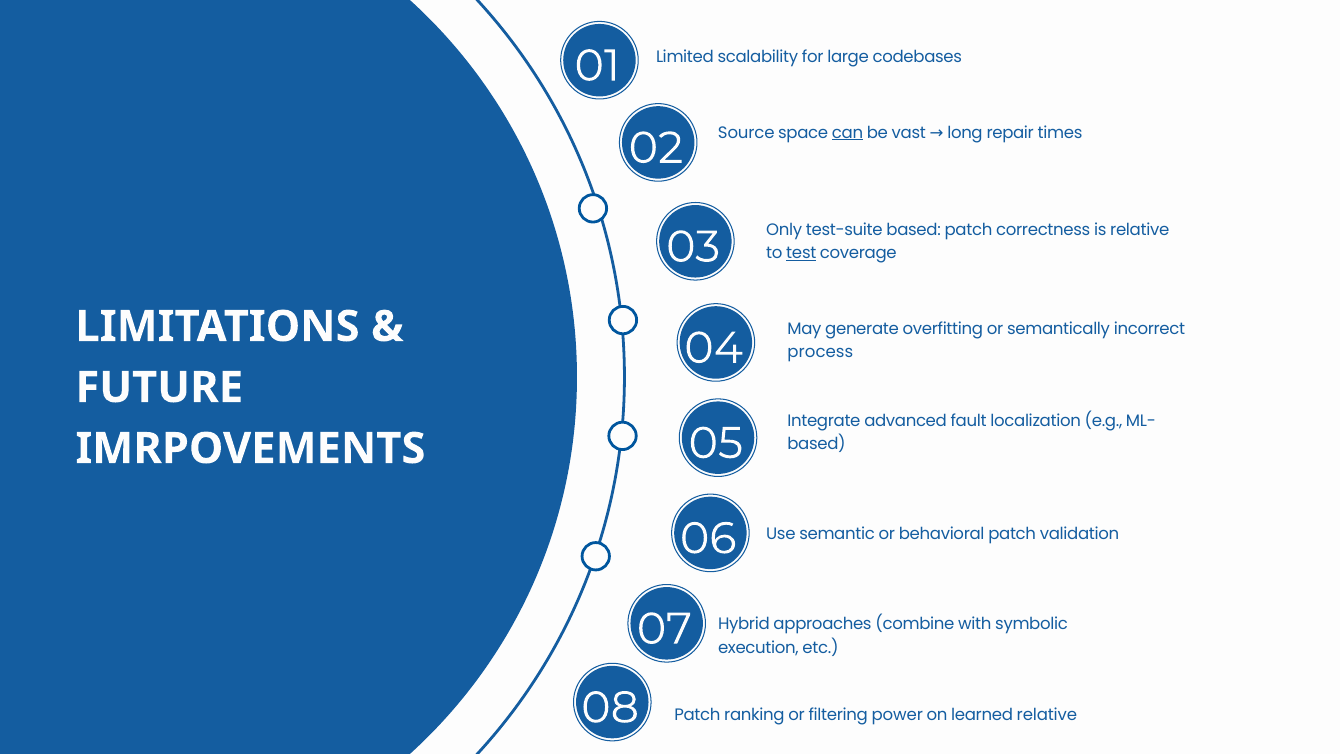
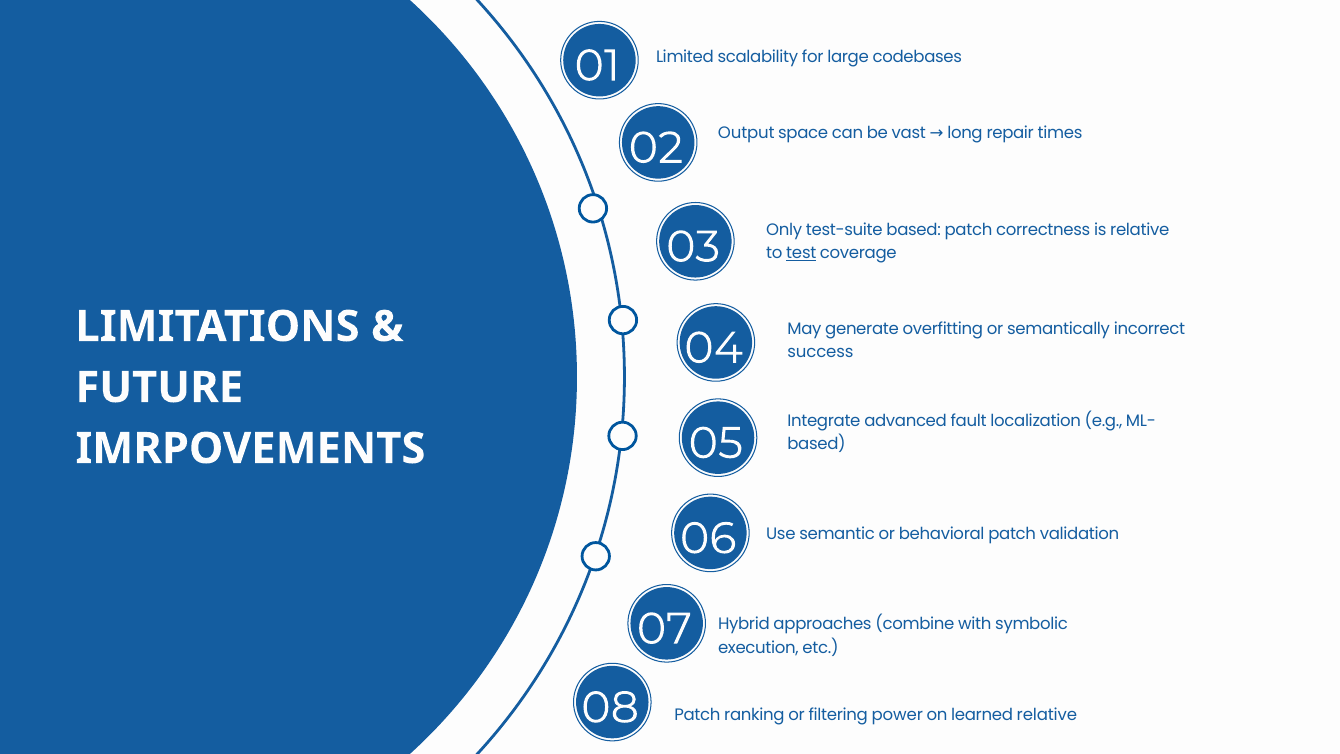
Source: Source -> Output
can underline: present -> none
process: process -> success
